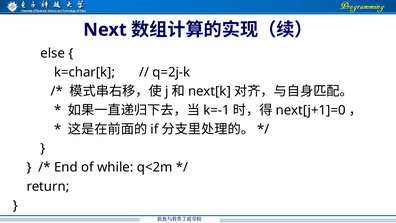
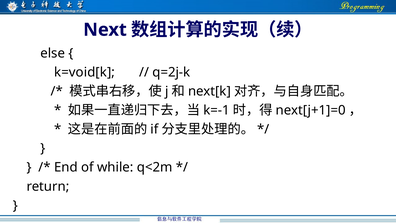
k=char[k: k=char[k -> k=void[k
